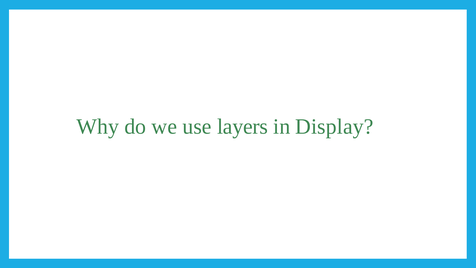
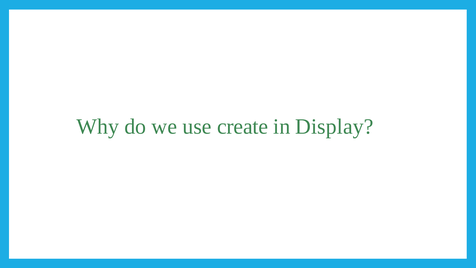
layers: layers -> create
